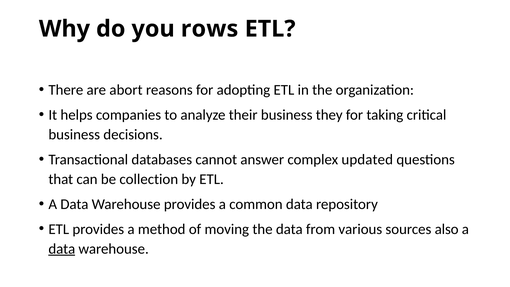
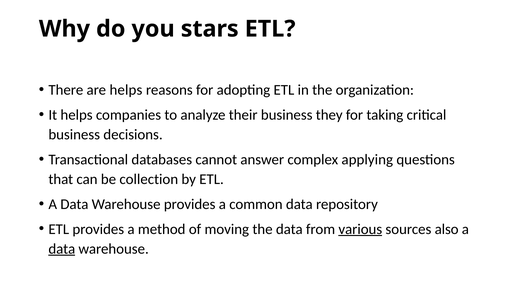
rows: rows -> stars
are abort: abort -> helps
updated: updated -> applying
various underline: none -> present
